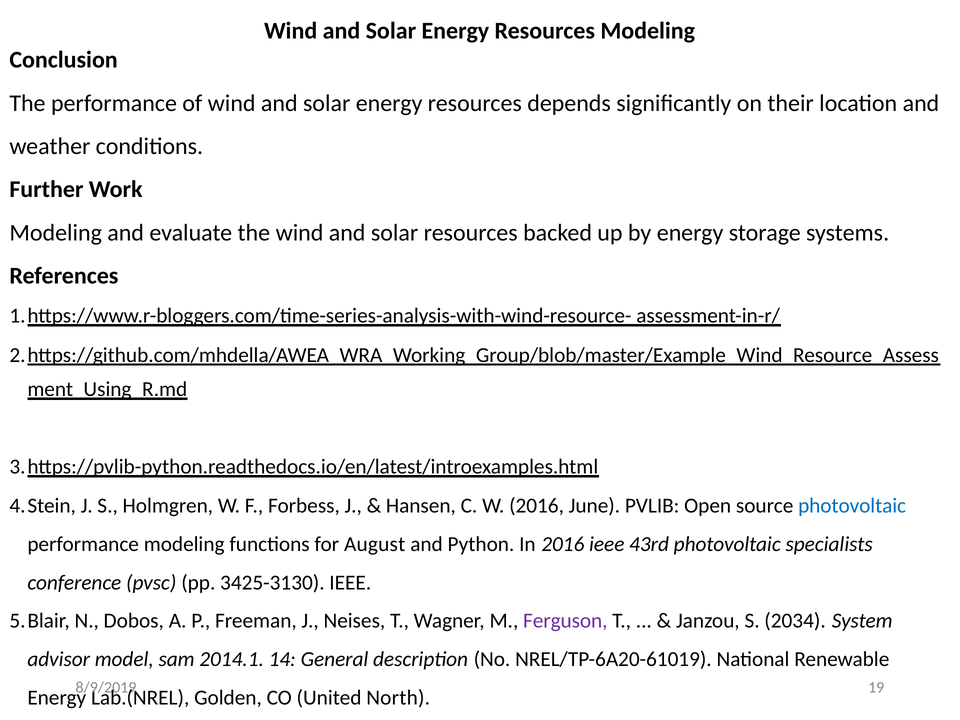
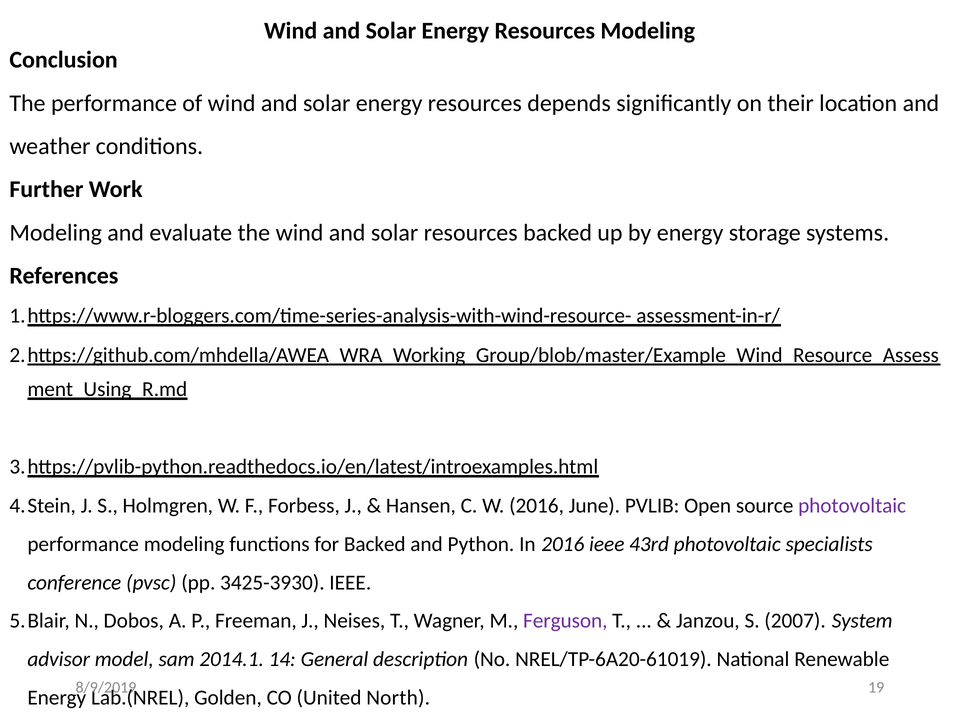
photovoltaic at (852, 506) colour: blue -> purple
for August: August -> Backed
3425-3130: 3425-3130 -> 3425-3930
2034: 2034 -> 2007
